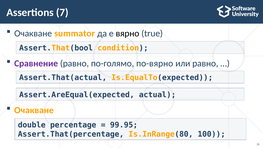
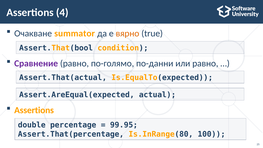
7: 7 -> 4
вярно colour: black -> orange
по-вярно: по-вярно -> по-данни
Очакване at (34, 110): Очакване -> Assertions
